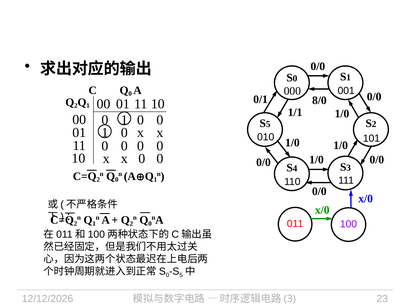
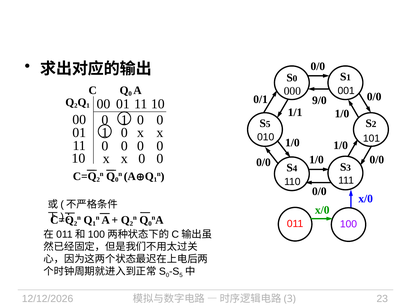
8/0: 8/0 -> 9/0
